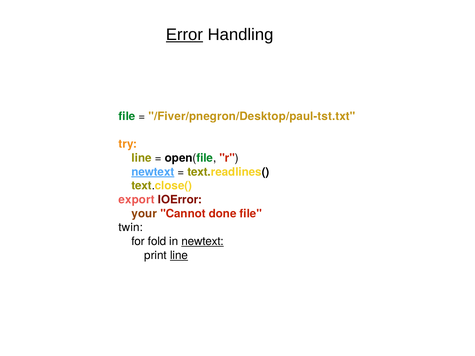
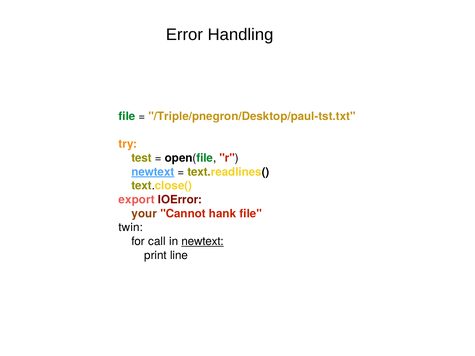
Error underline: present -> none
/Fiver/pnegron/Desktop/paul-tst.txt: /Fiver/pnegron/Desktop/paul-tst.txt -> /Triple/pnegron/Desktop/paul-tst.txt
line at (142, 158): line -> test
done: done -> hank
fold: fold -> call
line at (179, 255) underline: present -> none
